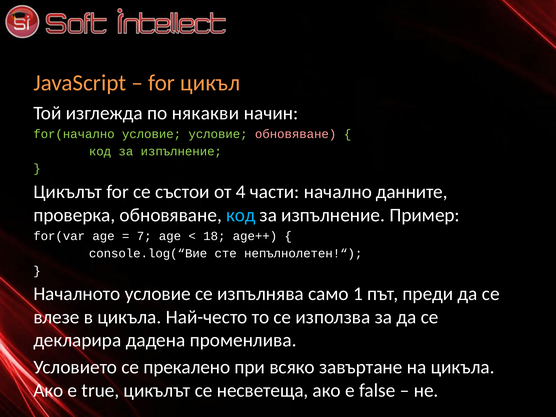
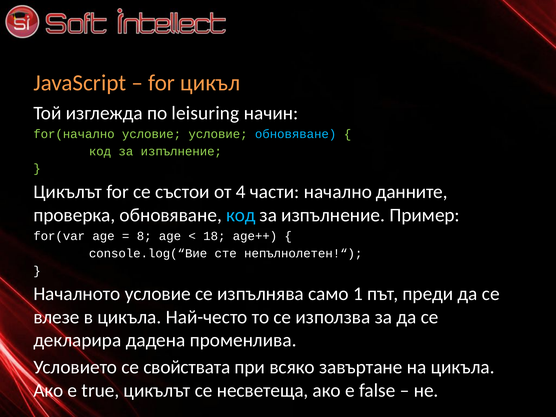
някакви: някакви -> leisuring
обновяване at (296, 134) colour: pink -> light blue
7: 7 -> 8
прекалено: прекалено -> свойствата
